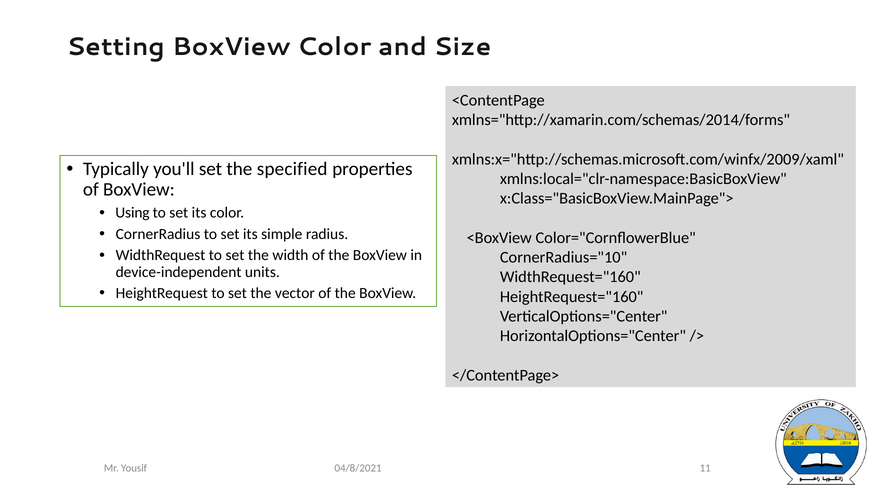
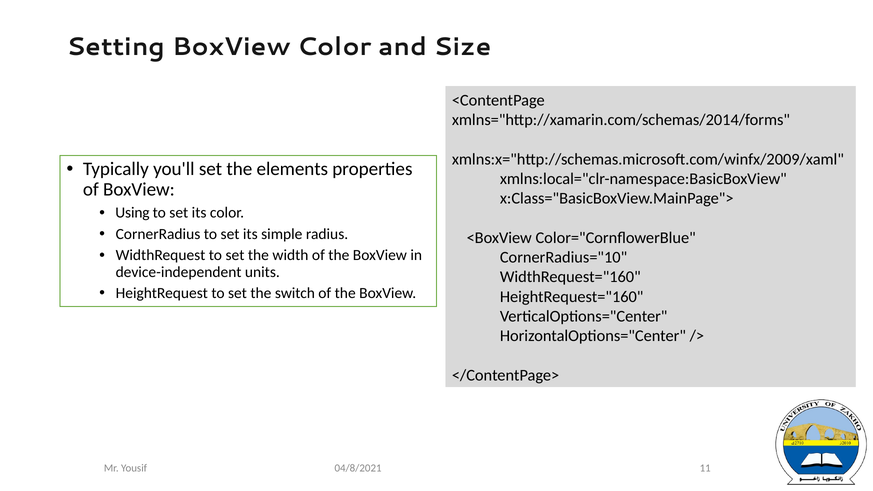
specified: specified -> elements
vector: vector -> switch
